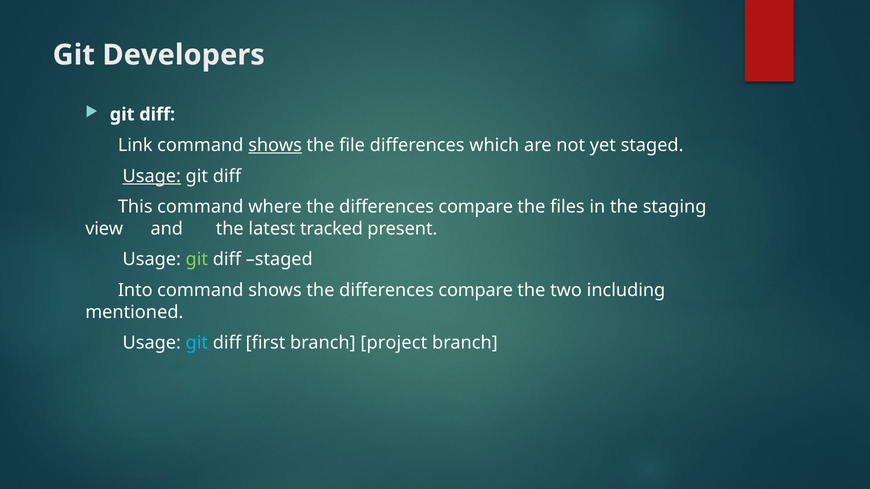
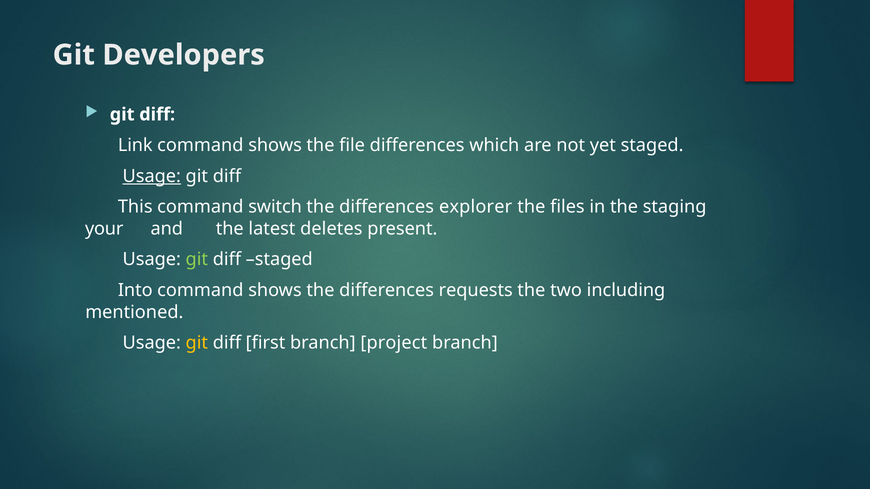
shows at (275, 145) underline: present -> none
where: where -> switch
compare at (476, 207): compare -> explorer
view: view -> your
tracked: tracked -> deletes
shows the differences compare: compare -> requests
git at (197, 343) colour: light blue -> yellow
